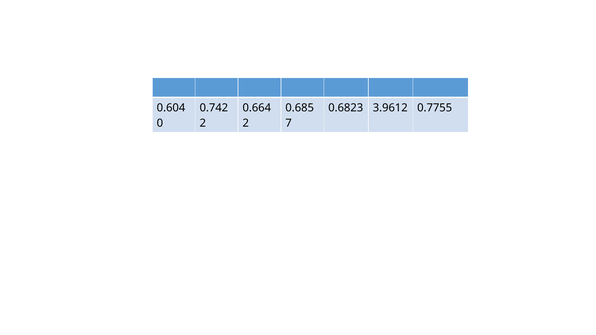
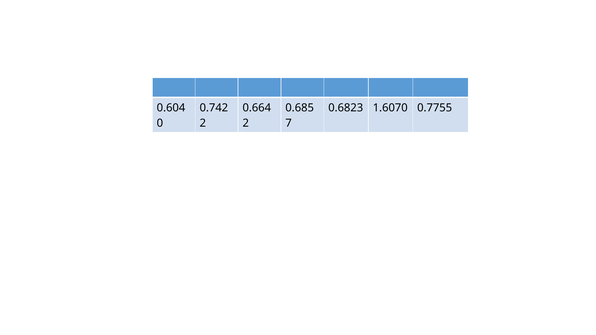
3.9612: 3.9612 -> 1.6070
